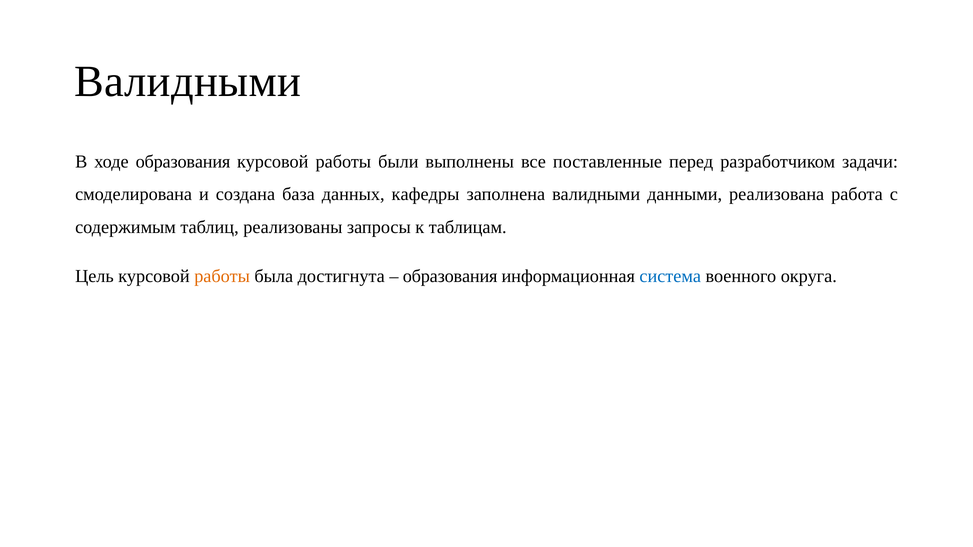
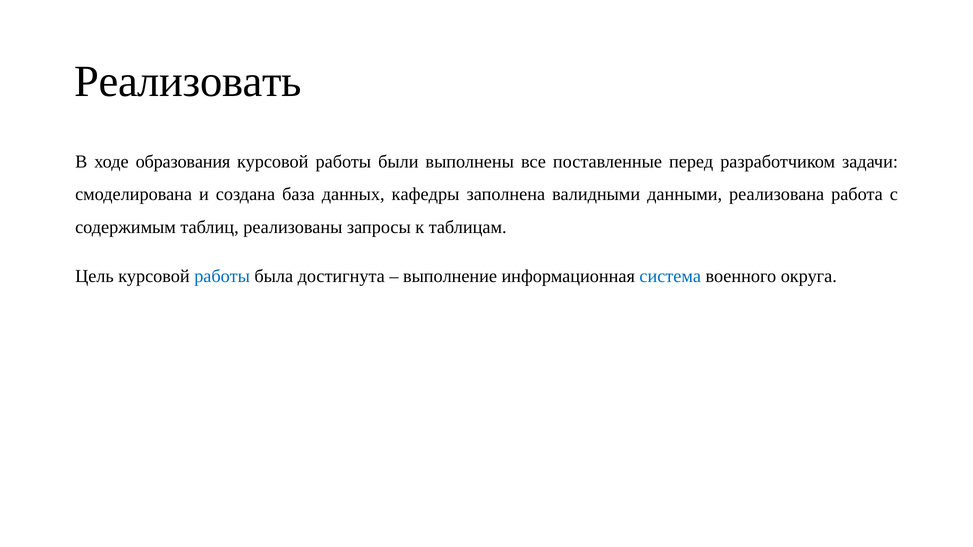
Валидными at (188, 82): Валидными -> Реализовать
работы at (222, 276) colour: orange -> blue
образования at (450, 276): образования -> выполнение
